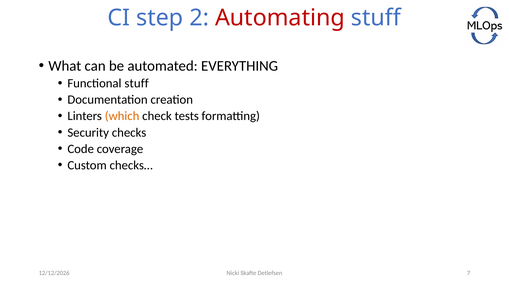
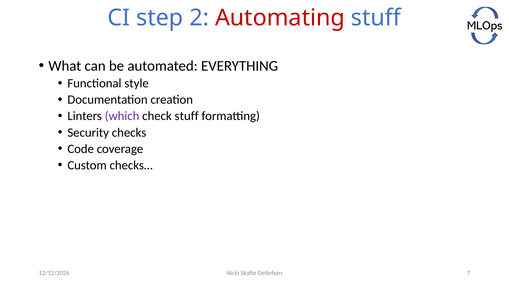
Functional stuff: stuff -> style
which colour: orange -> purple
check tests: tests -> stuff
